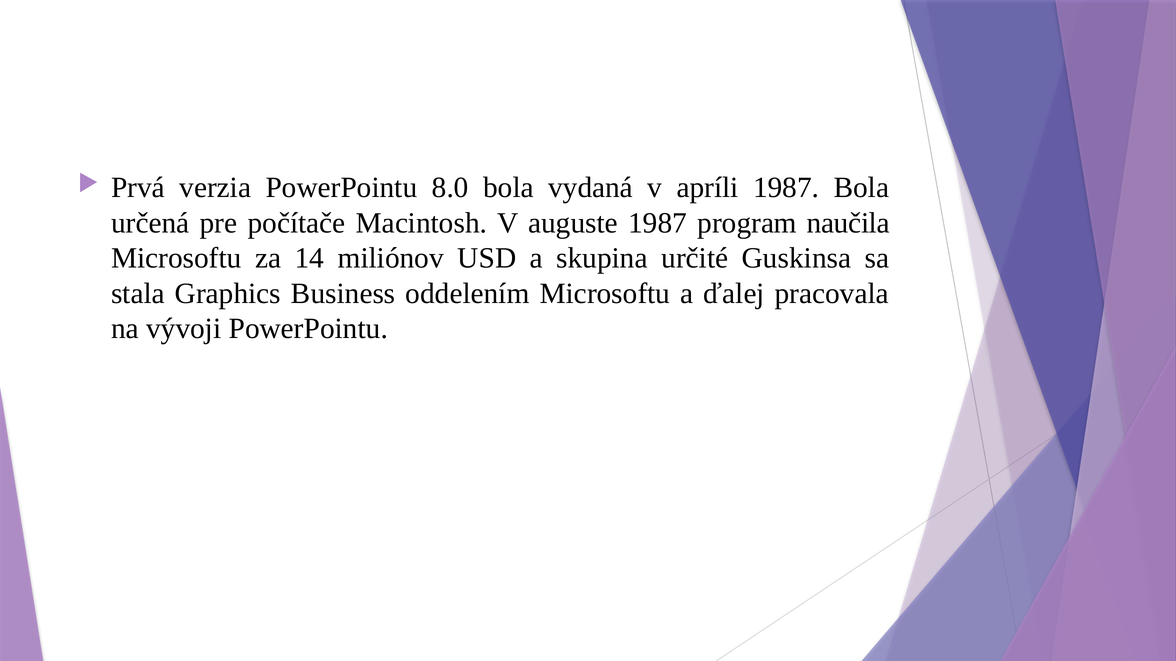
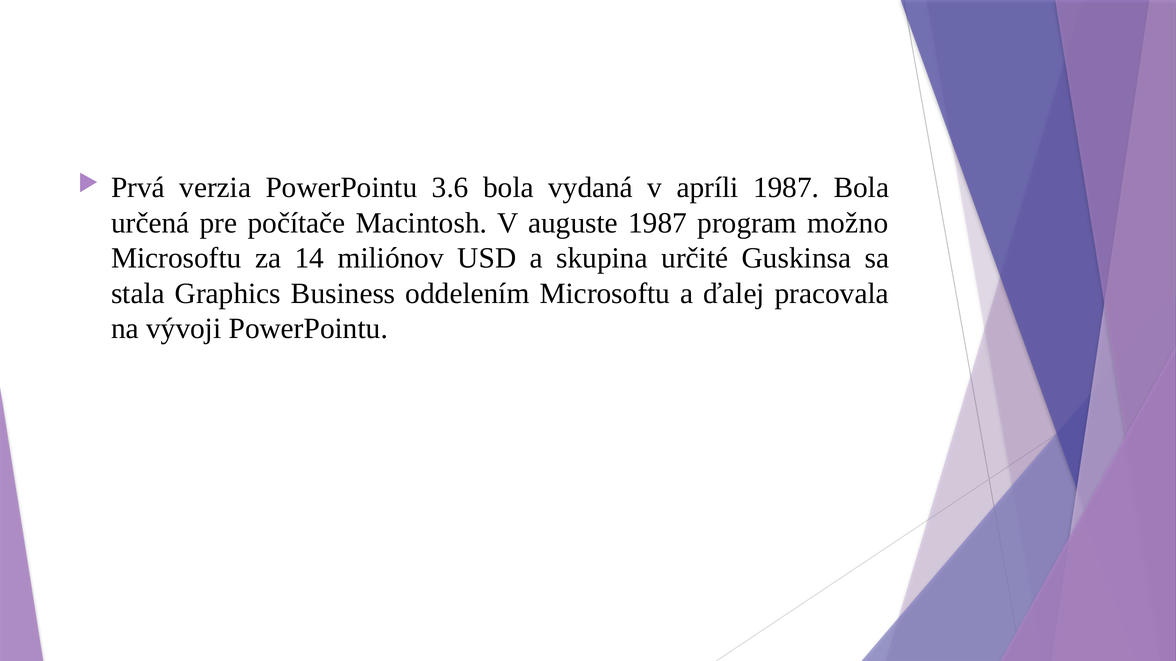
8.0: 8.0 -> 3.6
naučila: naučila -> možno
